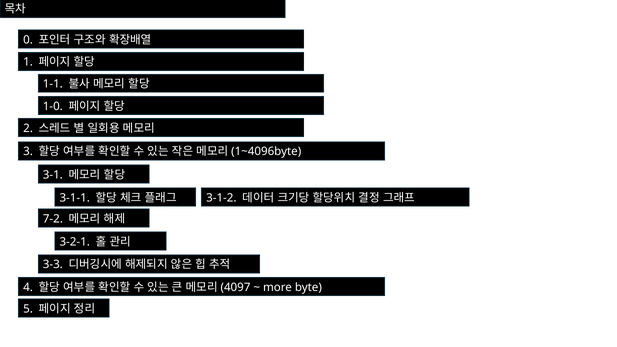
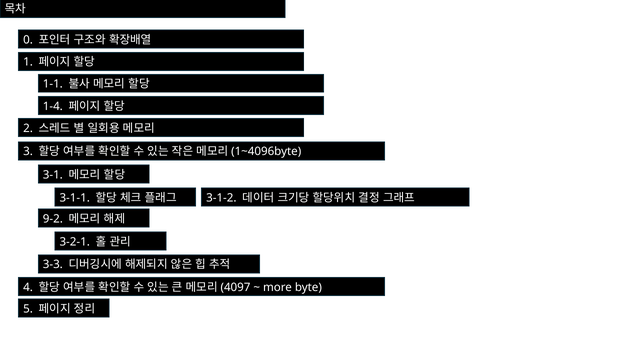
1-0: 1-0 -> 1-4
7-2: 7-2 -> 9-2
